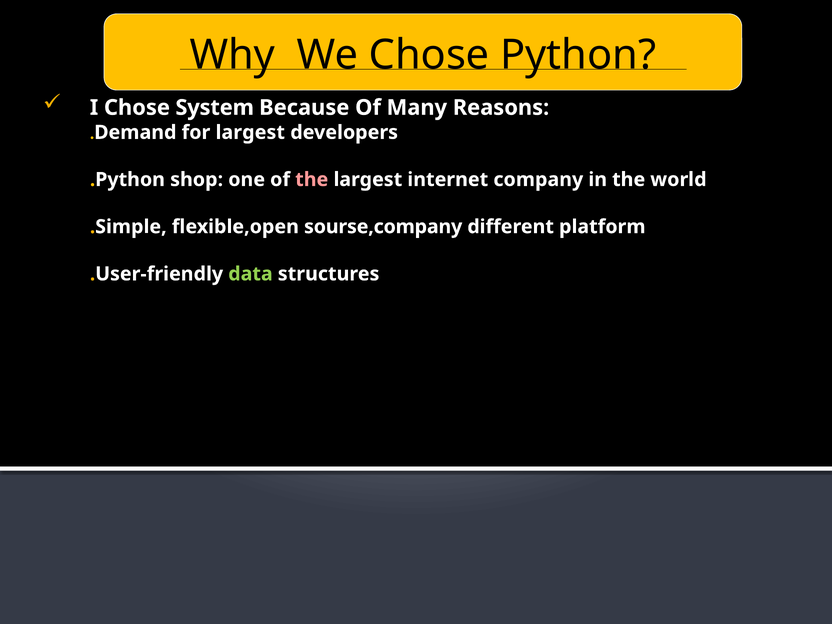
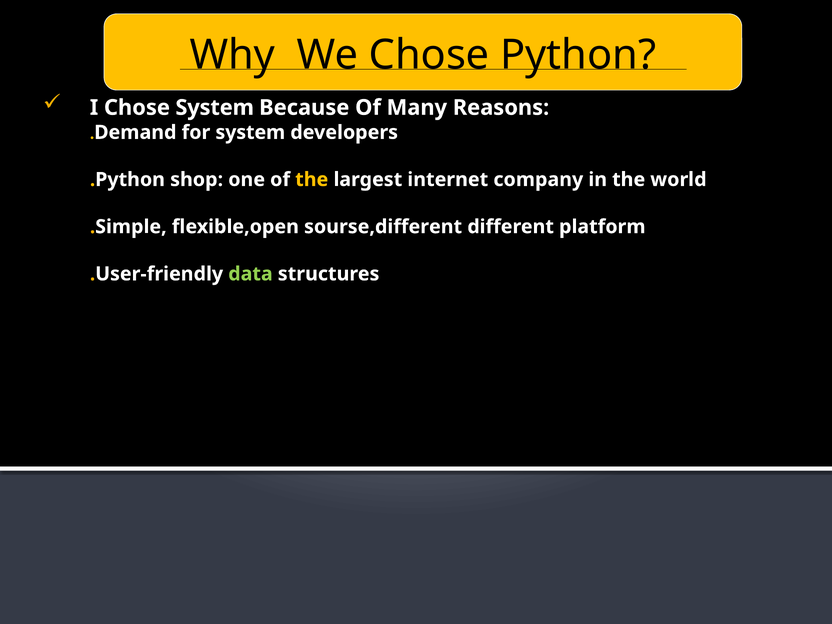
for largest: largest -> system
the at (312, 180) colour: pink -> yellow
sourse,company: sourse,company -> sourse,different
